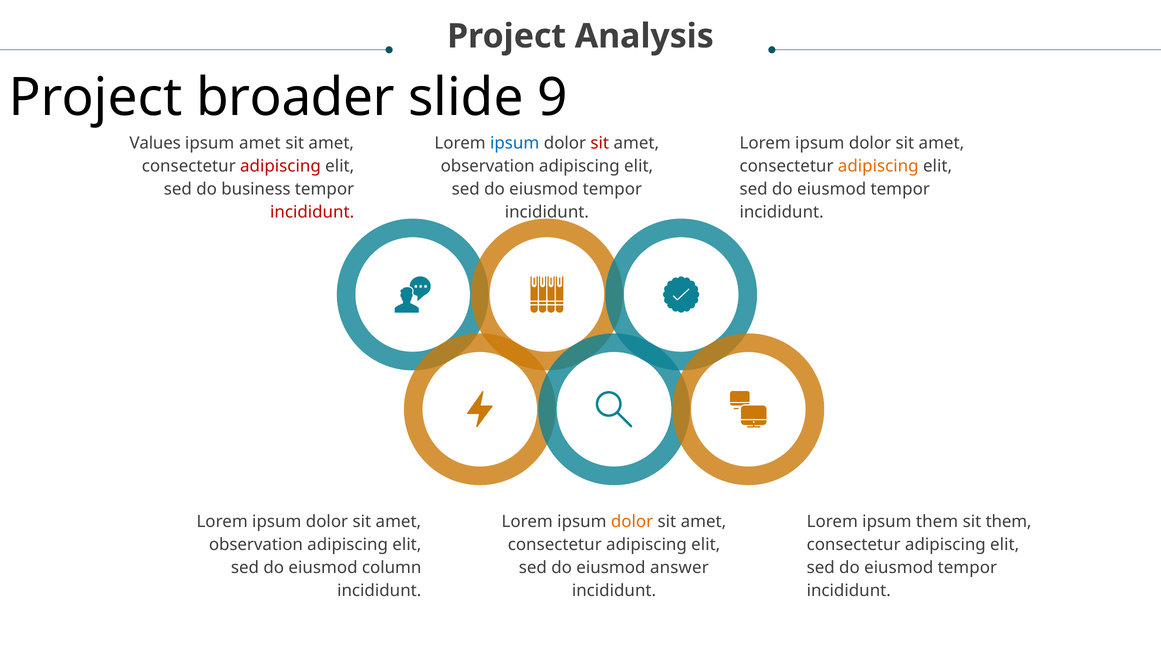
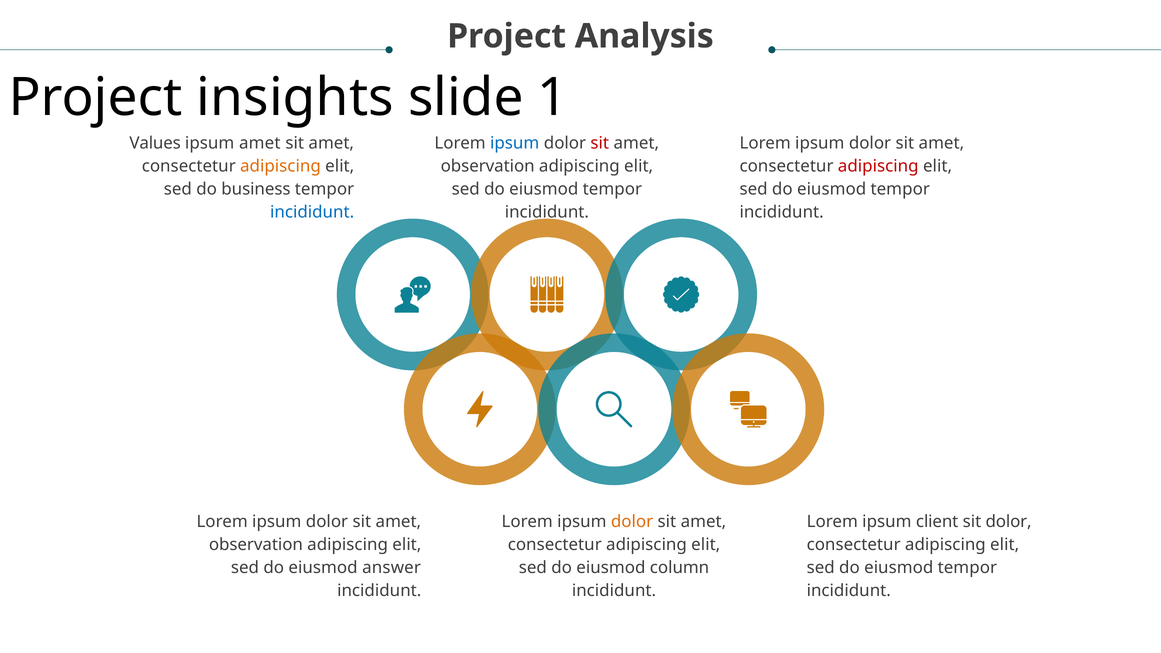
broader: broader -> insights
9: 9 -> 1
adipiscing at (280, 166) colour: red -> orange
adipiscing at (878, 166) colour: orange -> red
incididunt at (312, 212) colour: red -> blue
ipsum them: them -> client
sit them: them -> dolor
column: column -> answer
answer: answer -> column
